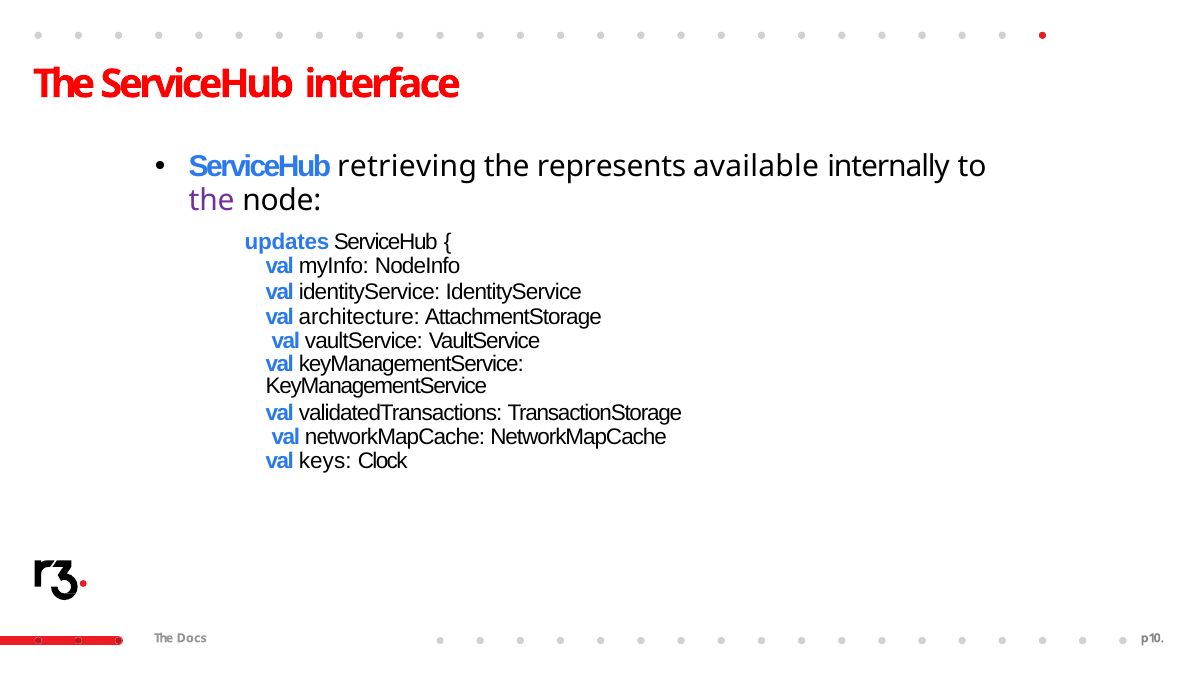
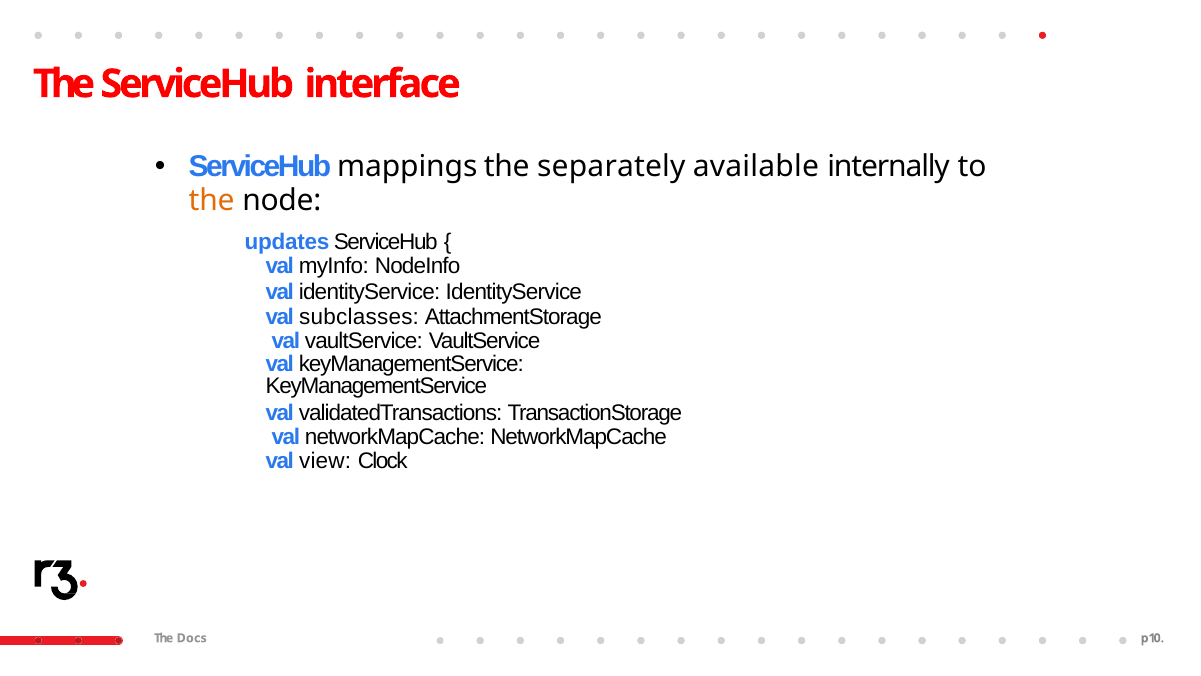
retrieving: retrieving -> mappings
represents: represents -> separately
the at (212, 200) colour: purple -> orange
architecture: architecture -> subclasses
keys: keys -> view
